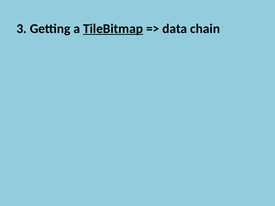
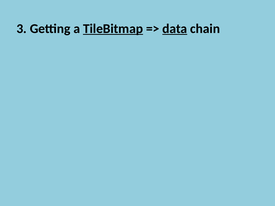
data underline: none -> present
